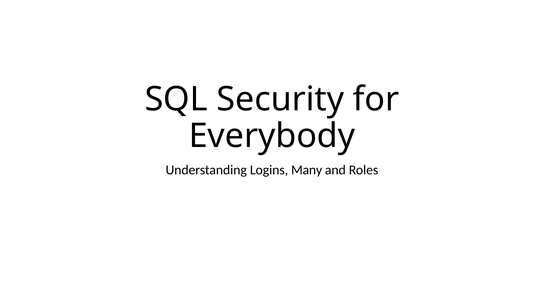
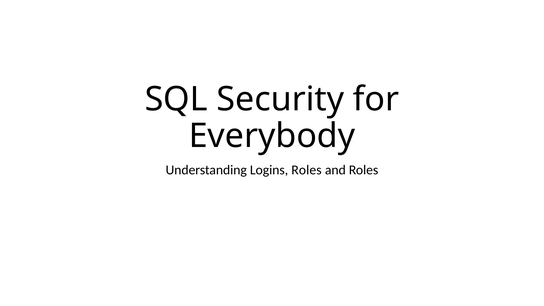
Logins Many: Many -> Roles
